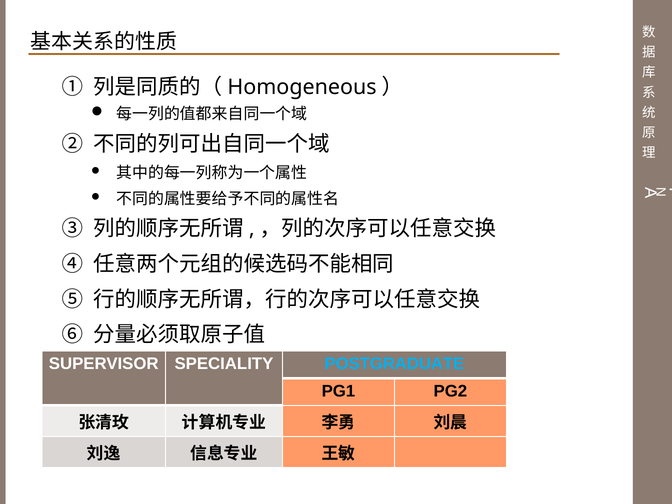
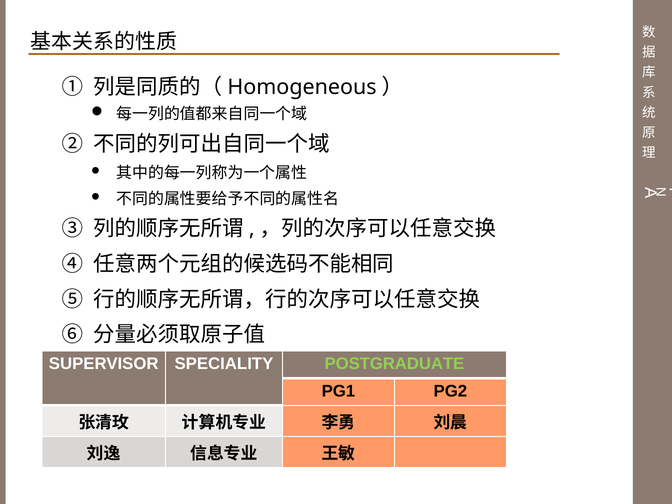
POSTGRADUATE colour: light blue -> light green
